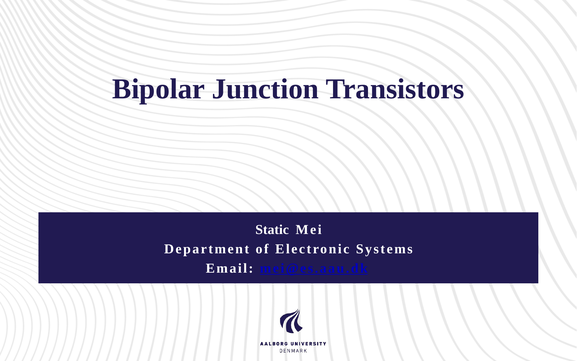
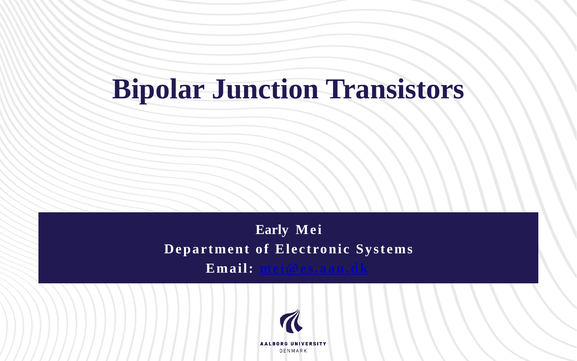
Static: Static -> Early
